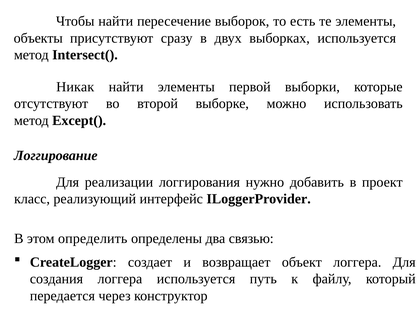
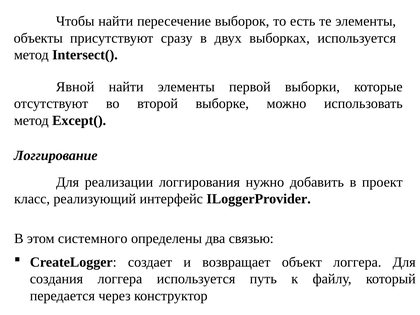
Никак: Никак -> Явной
определить: определить -> системного
